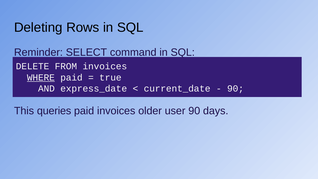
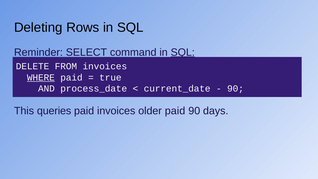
SQL at (183, 52) underline: none -> present
express_date: express_date -> process_date
older user: user -> paid
